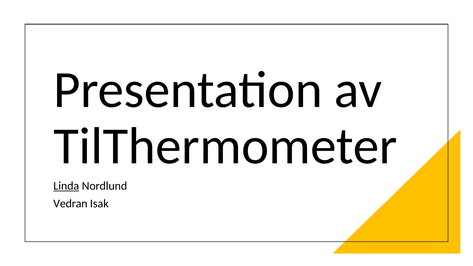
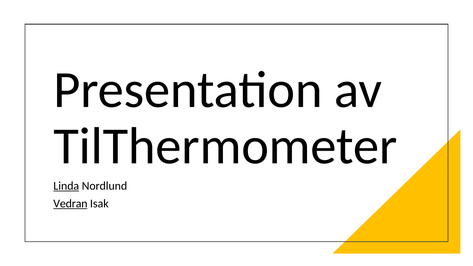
Vedran underline: none -> present
